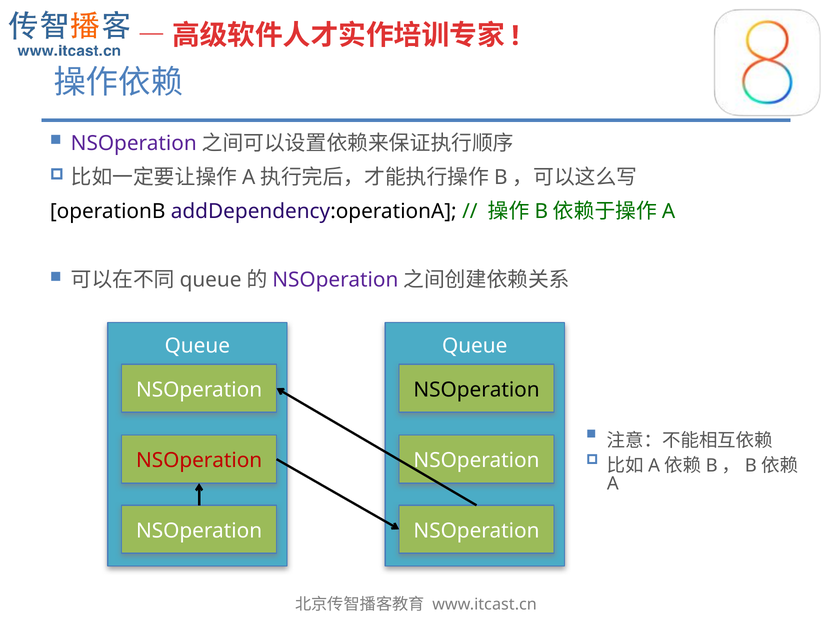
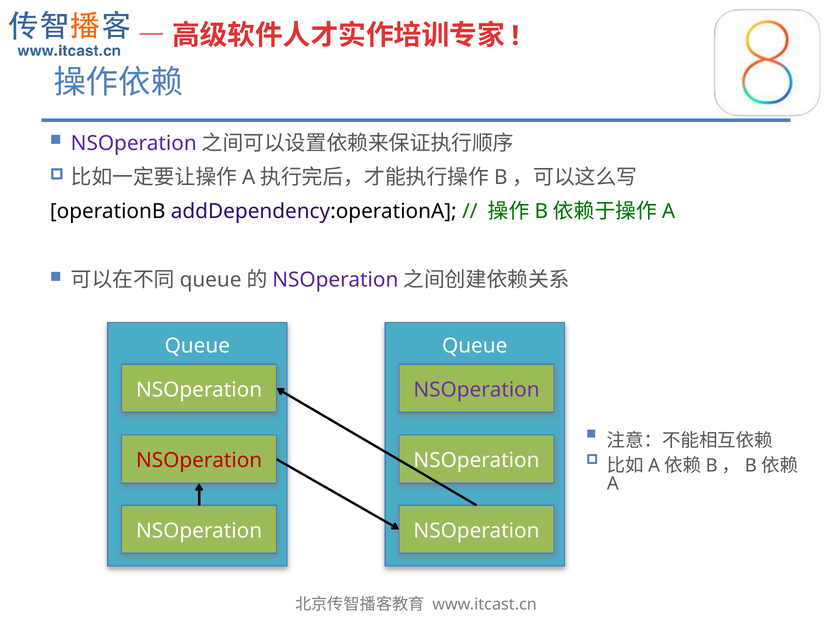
NSOperation at (477, 390) colour: black -> purple
